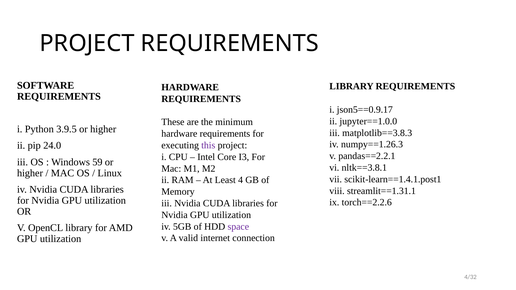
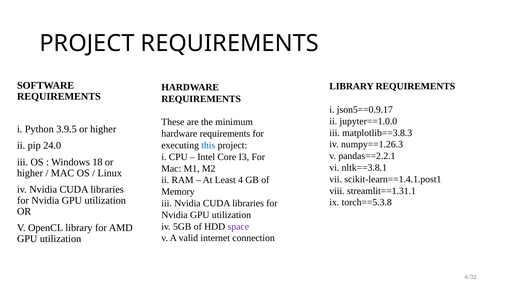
this colour: purple -> blue
59: 59 -> 18
torch==2.2.6: torch==2.2.6 -> torch==5.3.8
